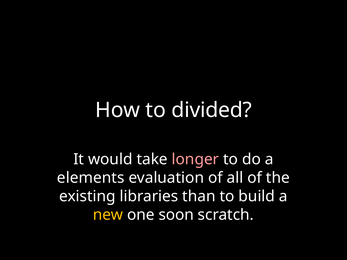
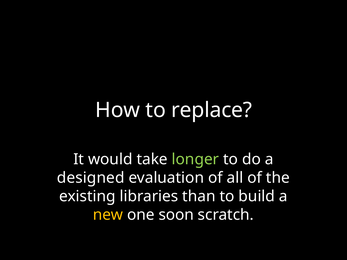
divided: divided -> replace
longer colour: pink -> light green
elements: elements -> designed
